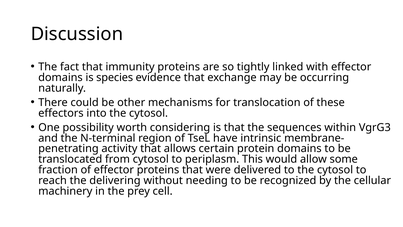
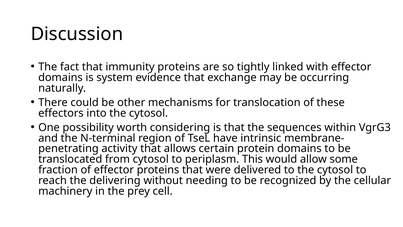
species: species -> system
